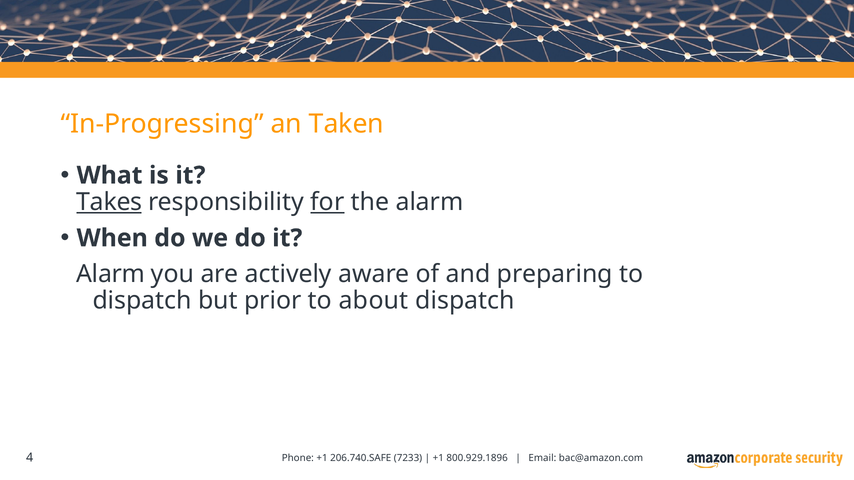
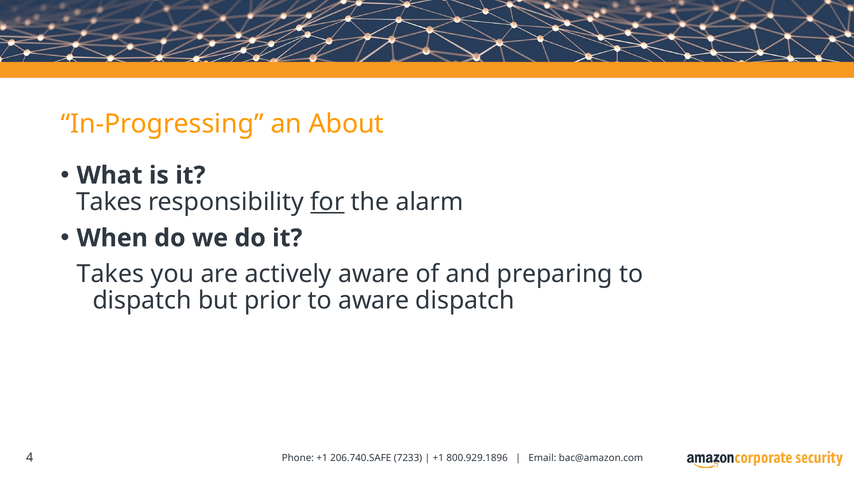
Taken: Taken -> About
Takes at (109, 202) underline: present -> none
Alarm at (111, 274): Alarm -> Takes
to about: about -> aware
